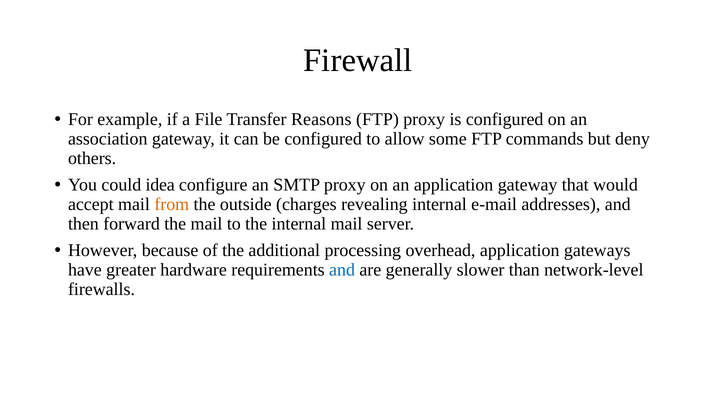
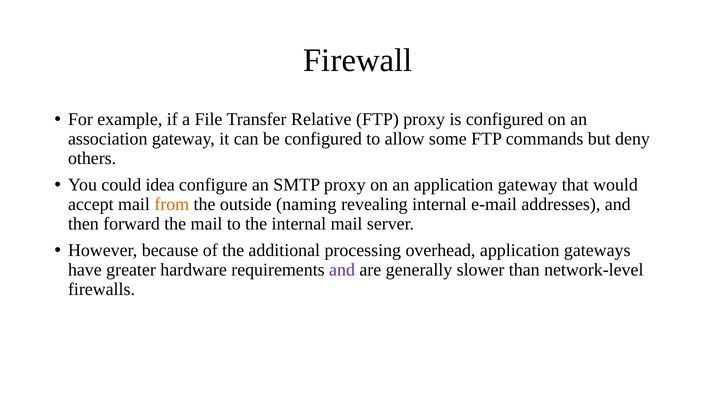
Reasons: Reasons -> Relative
charges: charges -> naming
and at (342, 270) colour: blue -> purple
